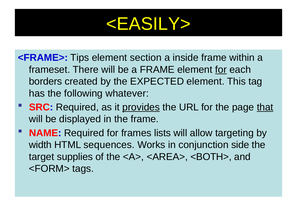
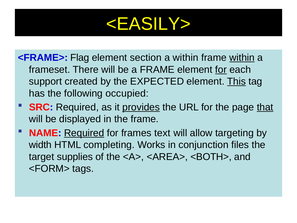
Tips: Tips -> Flag
a inside: inside -> within
within at (242, 58) underline: none -> present
borders: borders -> support
This underline: none -> present
whatever: whatever -> occupied
Required at (84, 133) underline: none -> present
lists: lists -> text
sequences: sequences -> completing
side: side -> files
